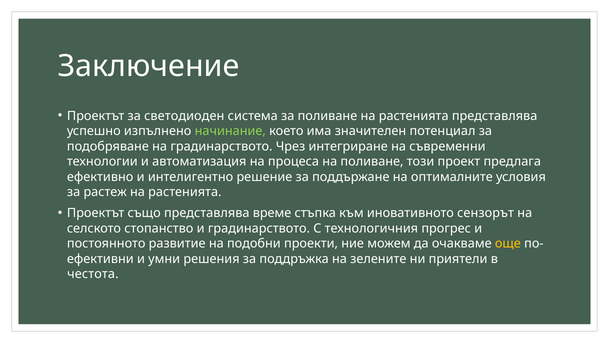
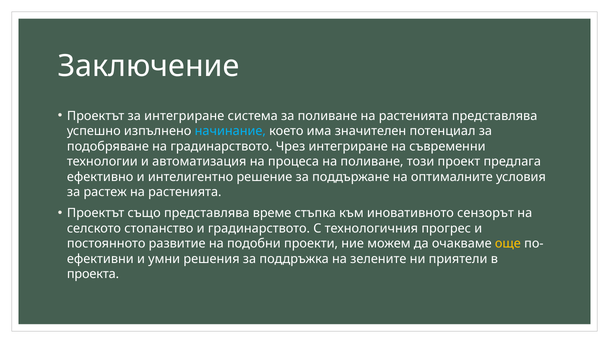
за светодиоден: светодиоден -> интегриране
начинание colour: light green -> light blue
честота: честота -> проекта
